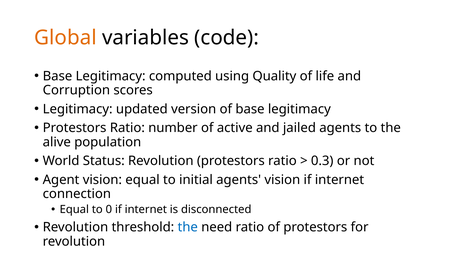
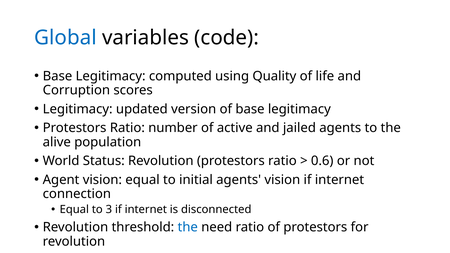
Global colour: orange -> blue
0.3: 0.3 -> 0.6
0: 0 -> 3
